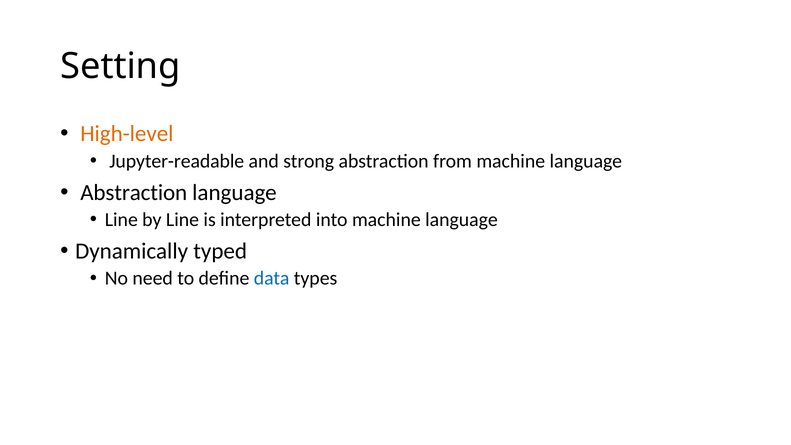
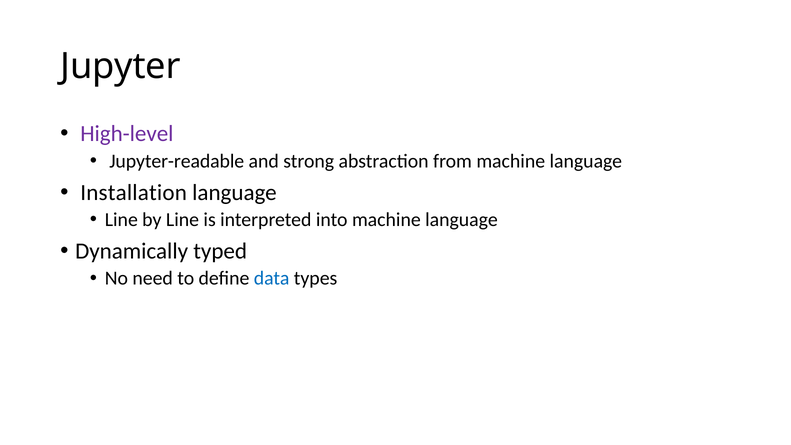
Setting: Setting -> Jupyter
High-level colour: orange -> purple
Abstraction at (134, 192): Abstraction -> Installation
